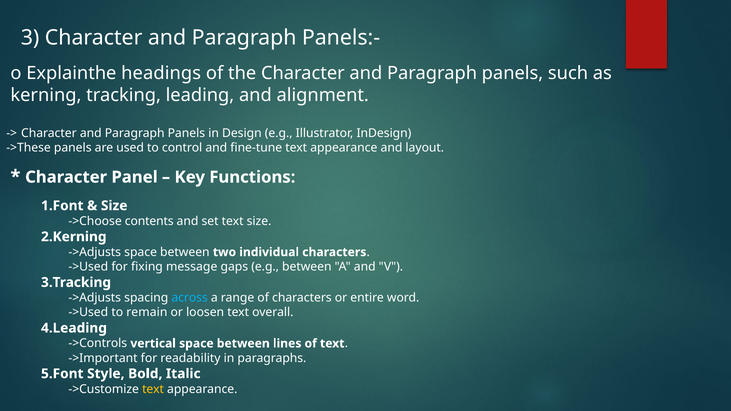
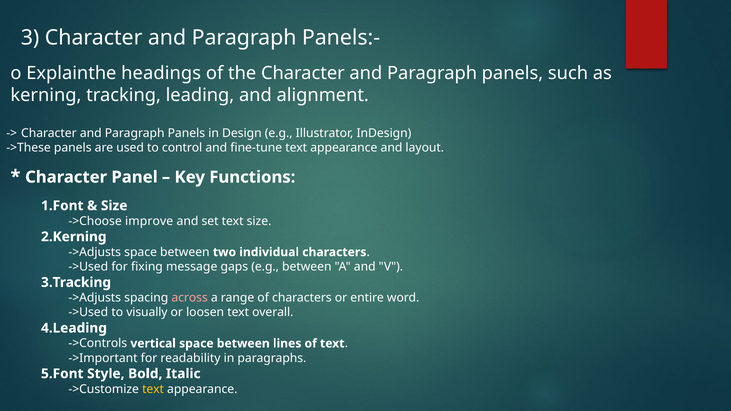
contents: contents -> improve
across colour: light blue -> pink
remain: remain -> visually
